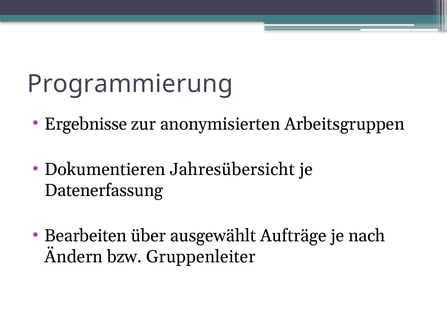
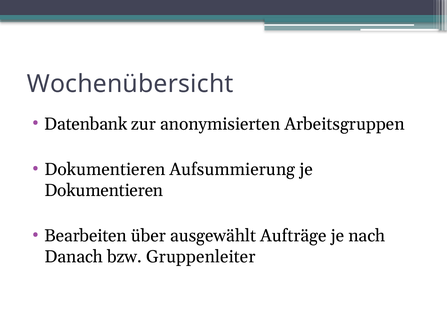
Programmierung: Programmierung -> Wochenübersicht
Ergebnisse: Ergebnisse -> Datenbank
Jahresübersicht: Jahresübersicht -> Aufsummierung
Datenerfassung at (104, 190): Datenerfassung -> Dokumentieren
Ändern: Ändern -> Danach
